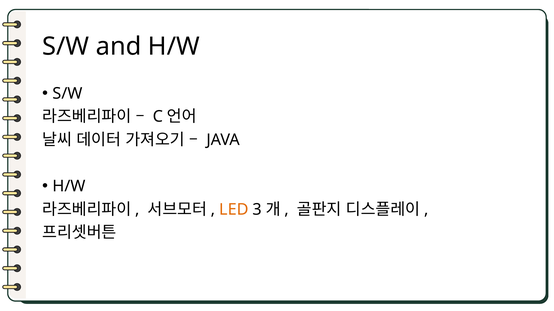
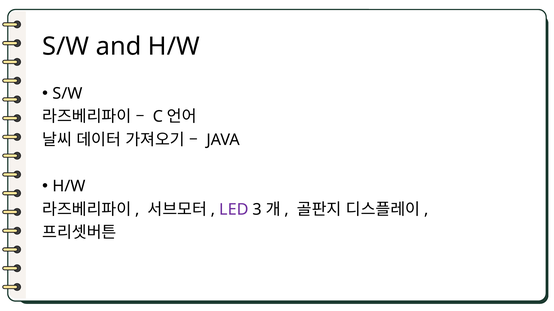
LED colour: orange -> purple
